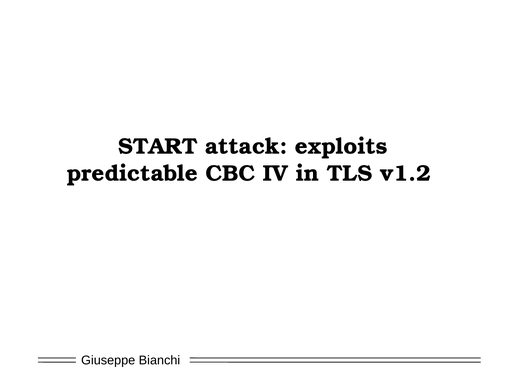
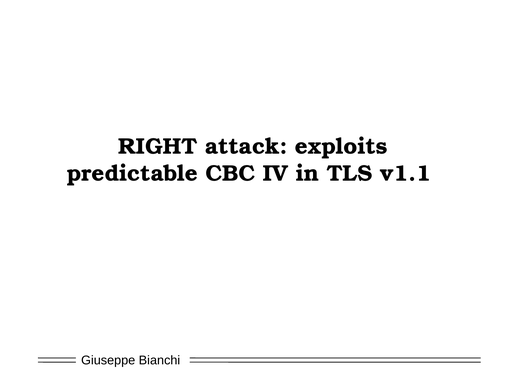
START: START -> RIGHT
v1.2: v1.2 -> v1.1
